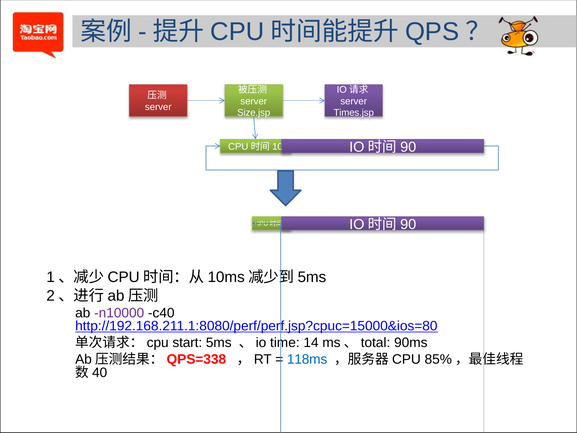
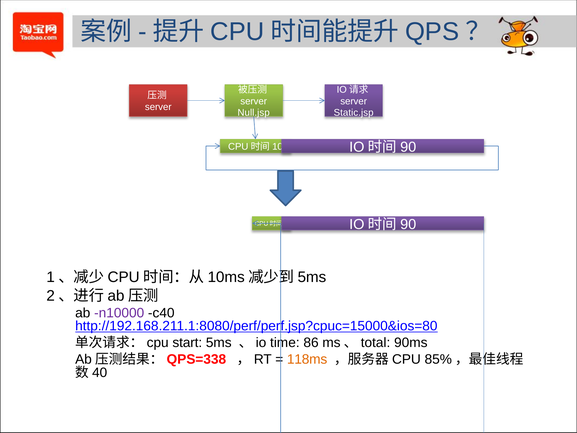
Size.jsp: Size.jsp -> Null.jsp
Times.jsp: Times.jsp -> Static.jsp
14: 14 -> 86
118ms colour: blue -> orange
